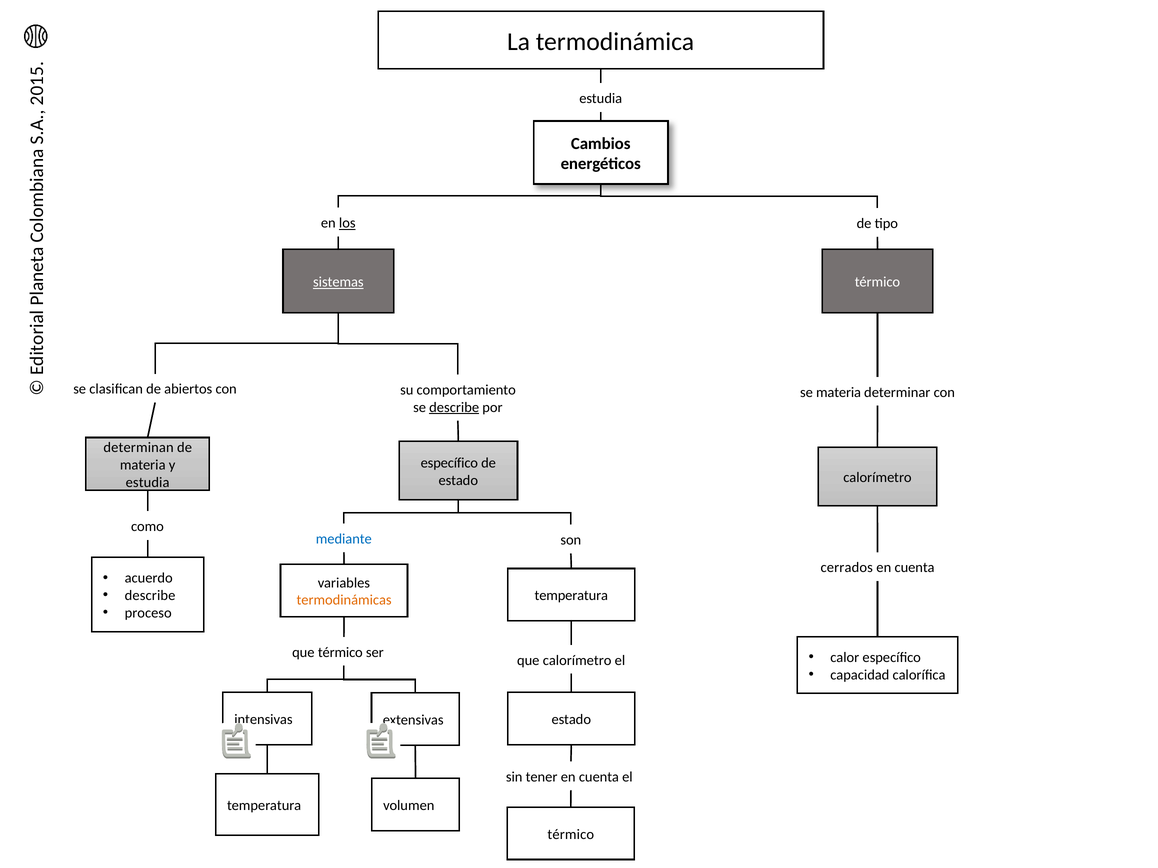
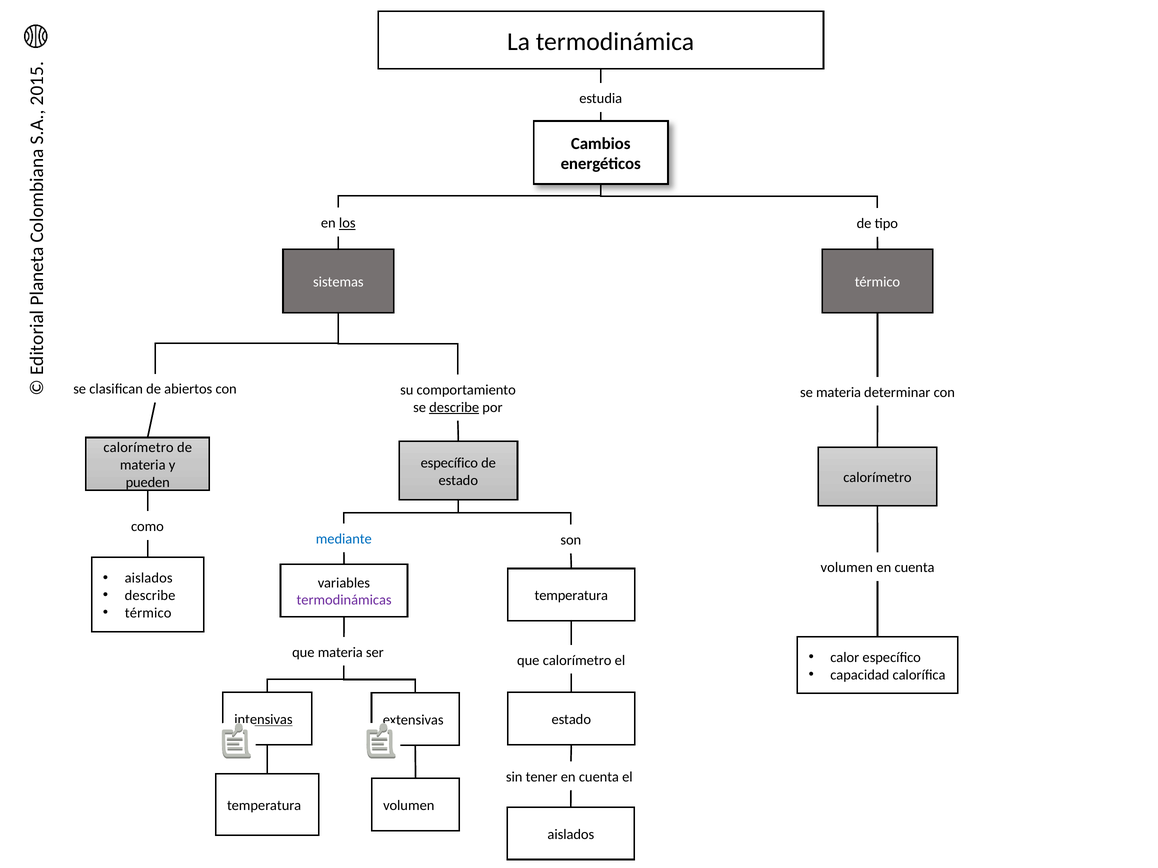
sistemas underline: present -> none
determinan at (139, 448): determinan -> calorímetro
estudia at (148, 483): estudia -> pueden
cerrados at (847, 568): cerrados -> volumen
acuerdo at (149, 578): acuerdo -> aislados
termodinámicas colour: orange -> purple
proceso at (148, 613): proceso -> térmico
que térmico: térmico -> materia
intensivas underline: none -> present
térmico at (571, 835): térmico -> aislados
